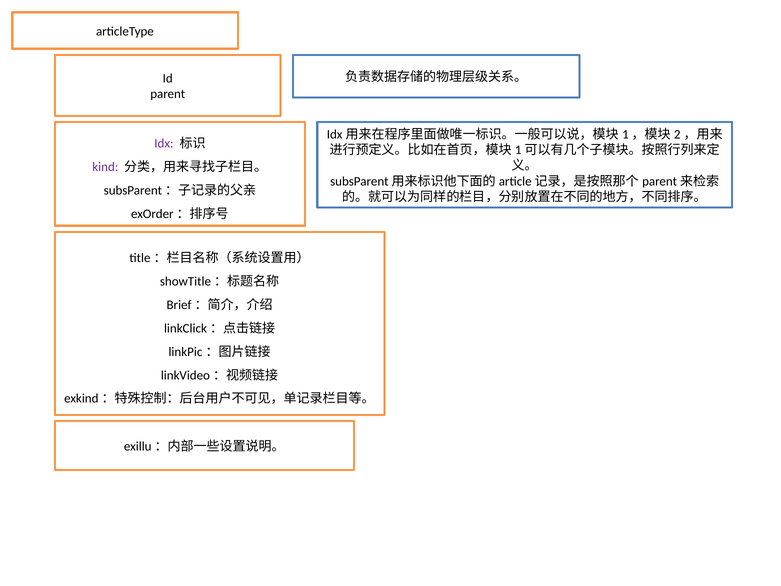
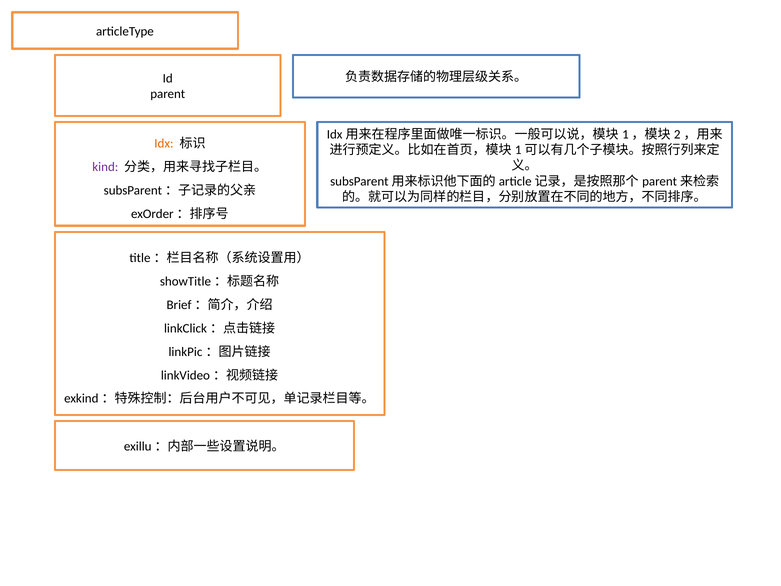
Idx colour: purple -> orange
